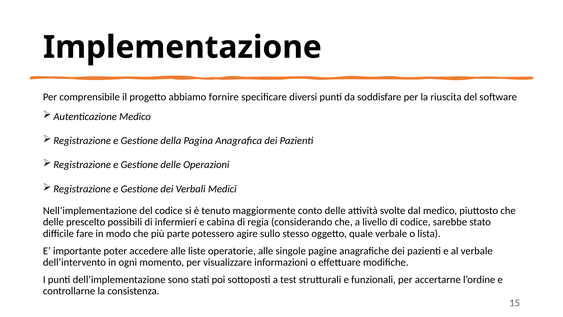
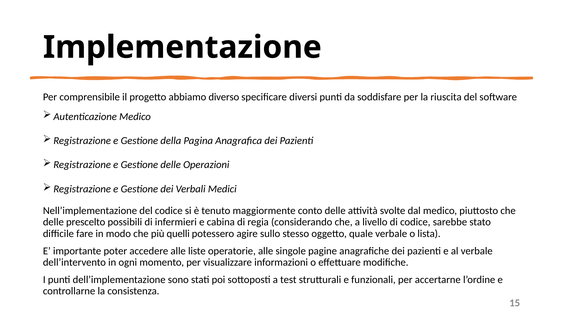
fornire: fornire -> diverso
parte: parte -> quelli
